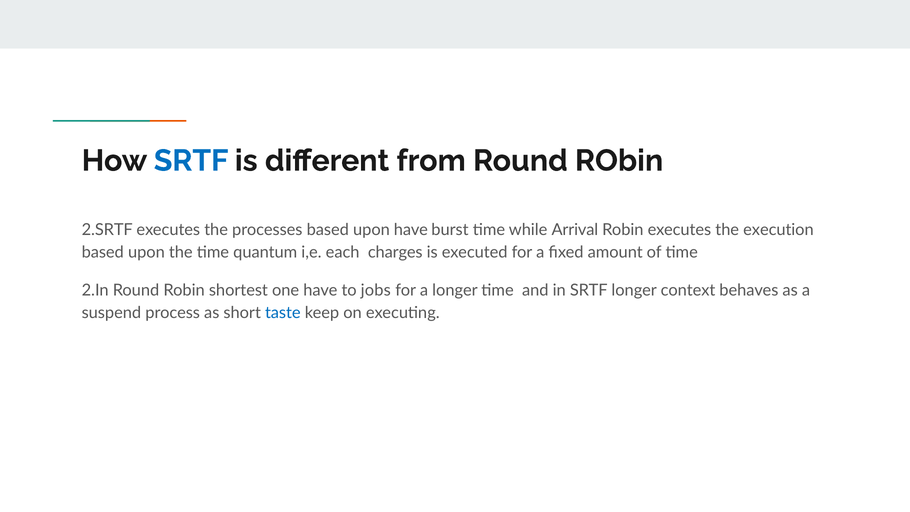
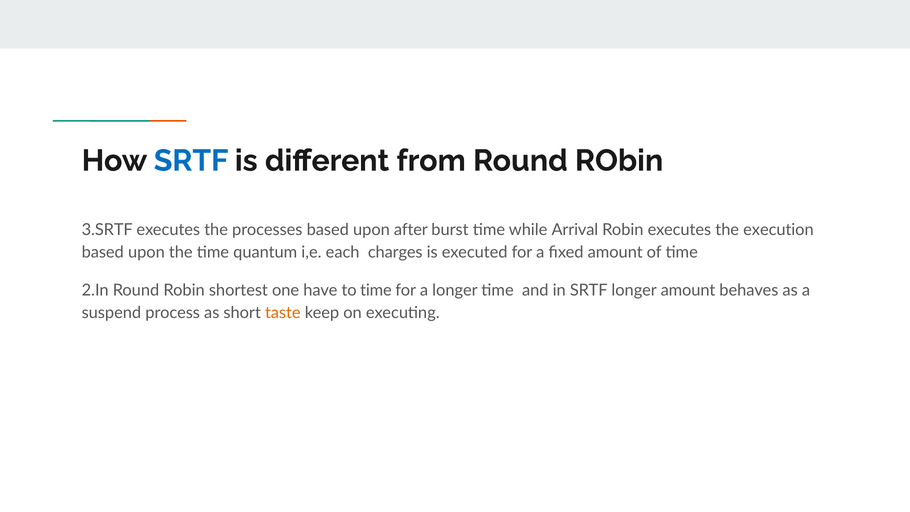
2.SRTF: 2.SRTF -> 3.SRTF
upon have: have -> after
to jobs: jobs -> time
longer context: context -> amount
taste colour: blue -> orange
